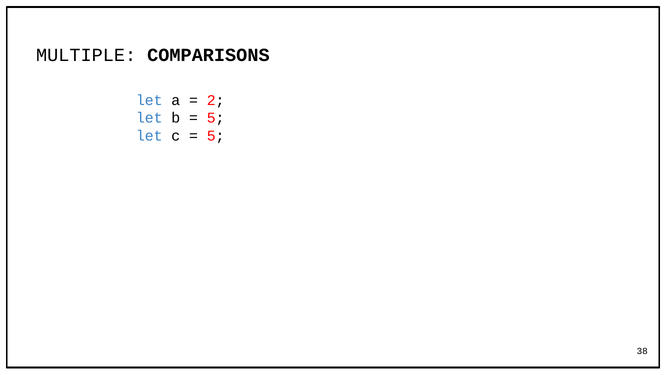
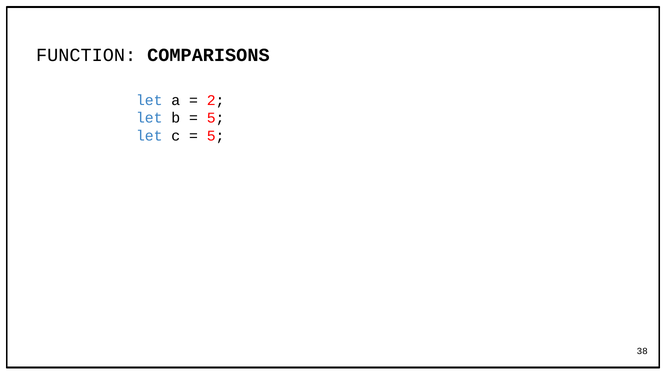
MULTIPLE: MULTIPLE -> FUNCTION
